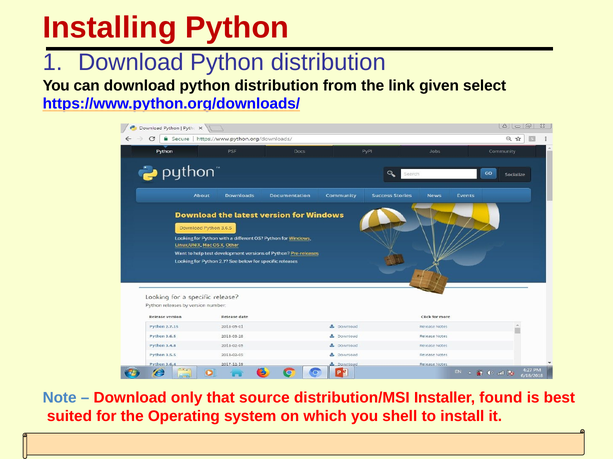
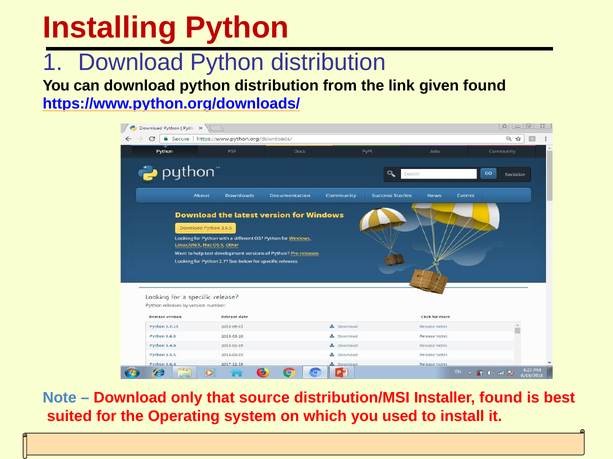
given select: select -> found
shell: shell -> used
